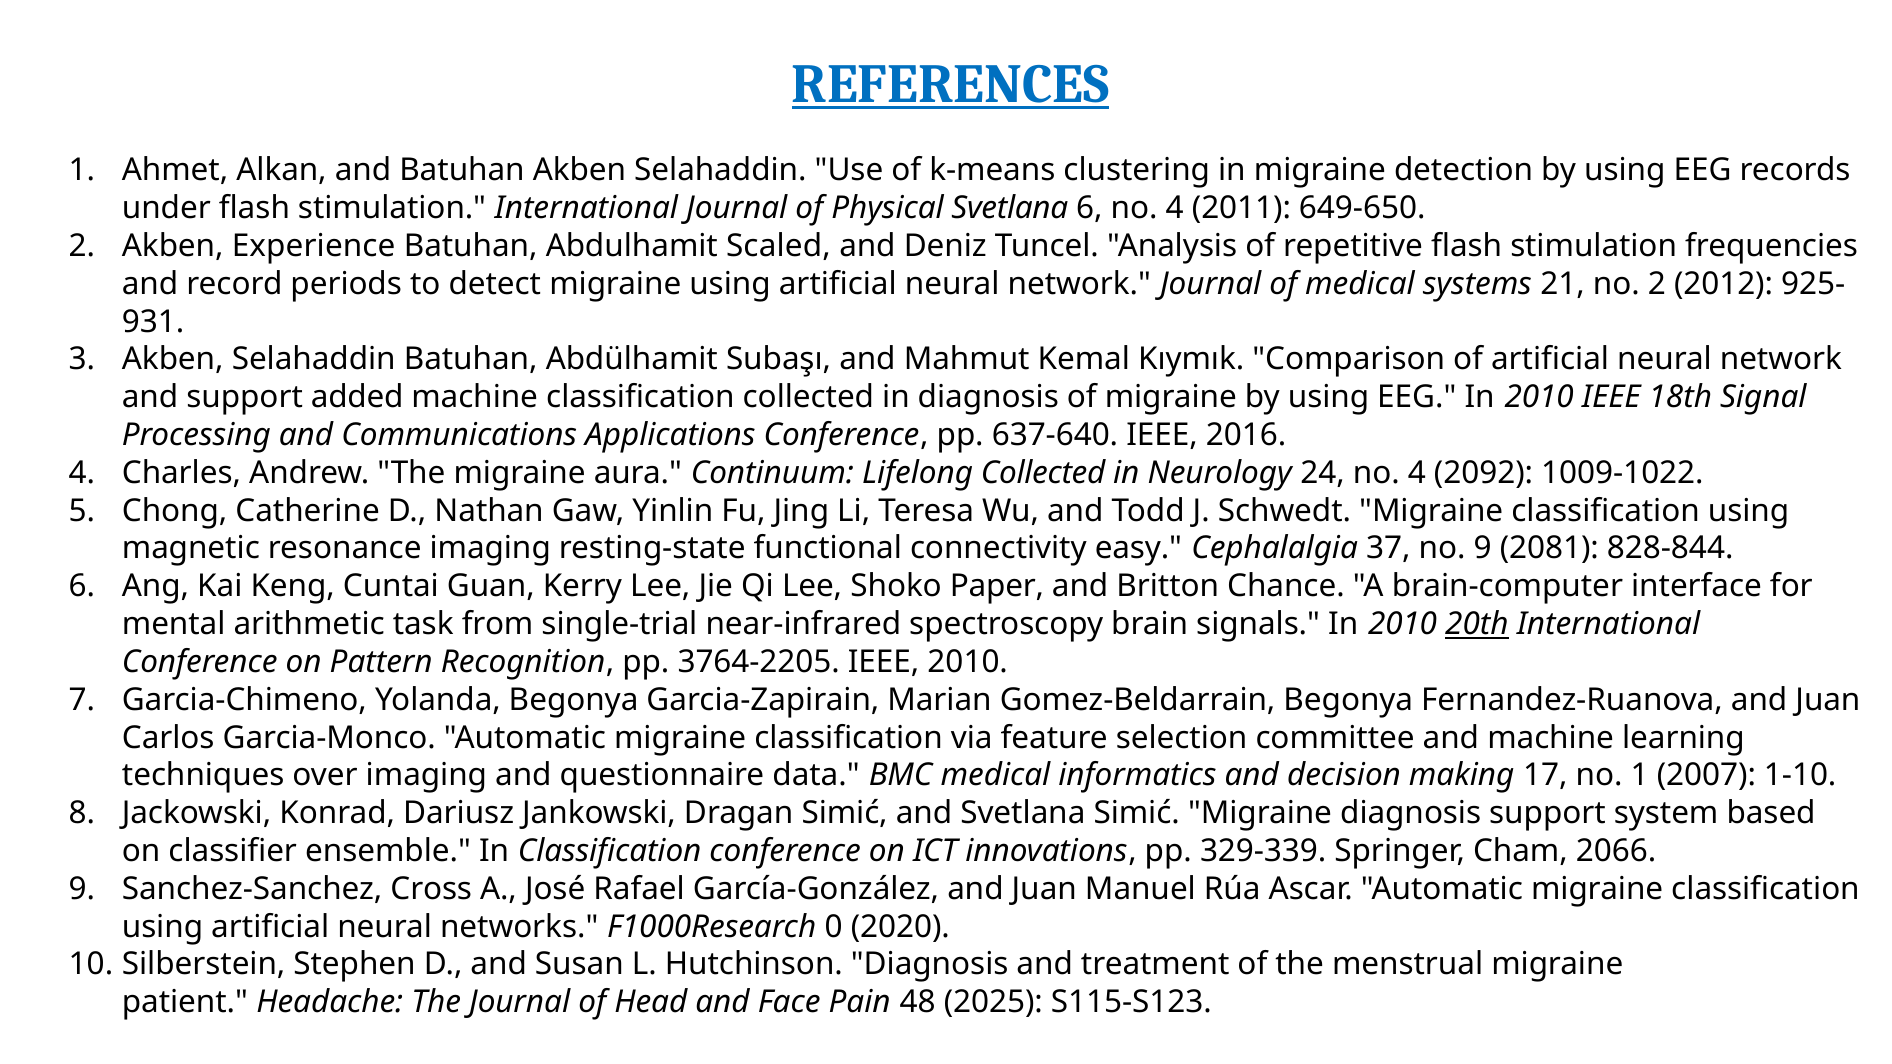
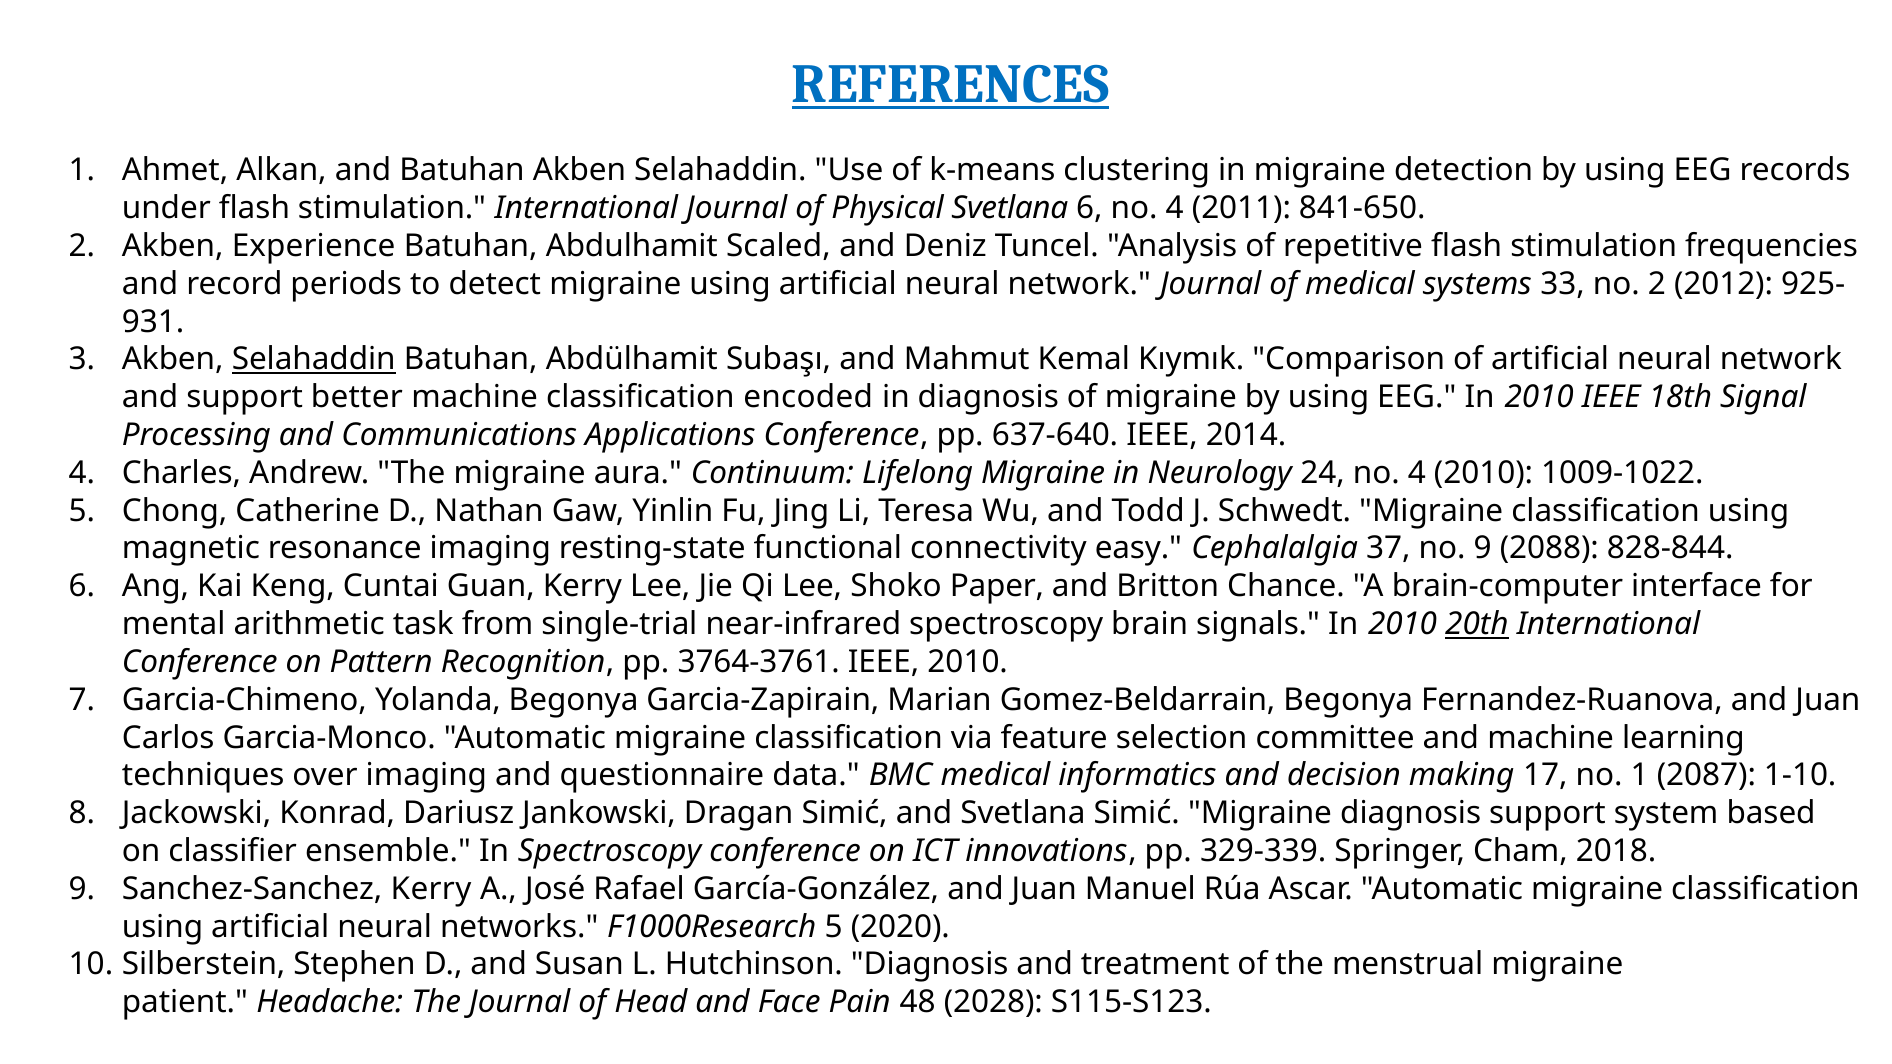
649-650: 649-650 -> 841-650
21: 21 -> 33
Selahaddin at (314, 360) underline: none -> present
added: added -> better
classification collected: collected -> encoded
2016: 2016 -> 2014
Lifelong Collected: Collected -> Migraine
4 2092: 2092 -> 2010
2081: 2081 -> 2088
3764-2205: 3764-2205 -> 3764-3761
2007: 2007 -> 2087
In Classification: Classification -> Spectroscopy
2066: 2066 -> 2018
Sanchez-Sanchez Cross: Cross -> Kerry
F1000Research 0: 0 -> 5
2025: 2025 -> 2028
